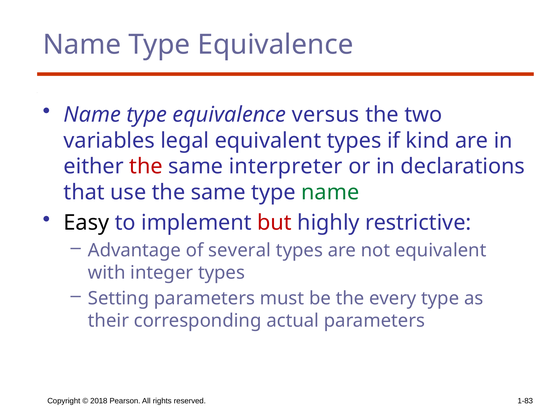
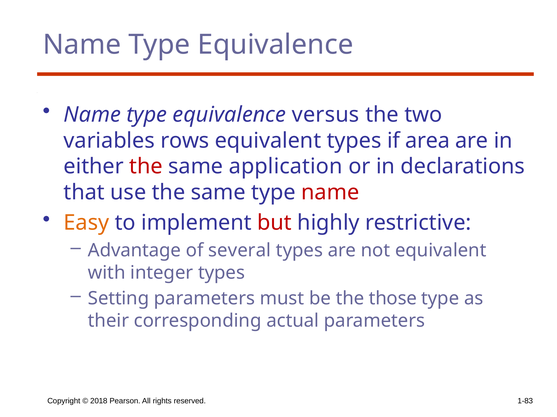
legal: legal -> rows
kind: kind -> area
interpreter: interpreter -> application
name at (330, 193) colour: green -> red
Easy colour: black -> orange
every: every -> those
